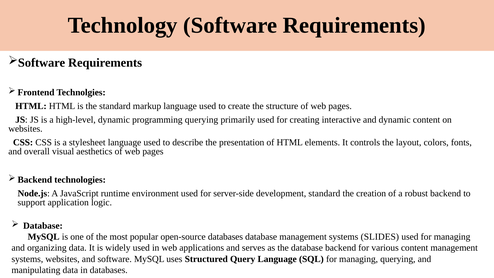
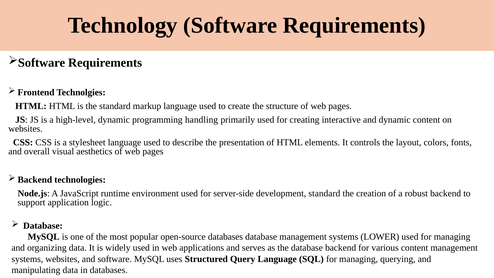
programming querying: querying -> handling
SLIDES: SLIDES -> LOWER
